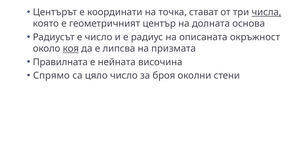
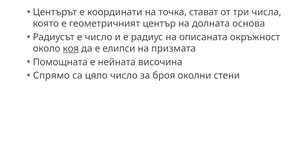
числа underline: present -> none
липсва: липсва -> елипси
Правилната: Правилната -> Помощната
